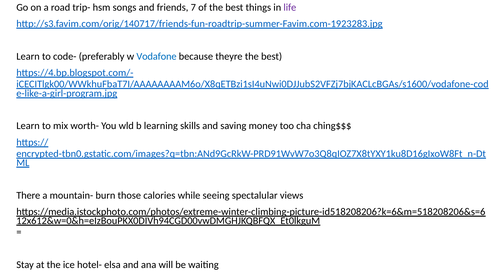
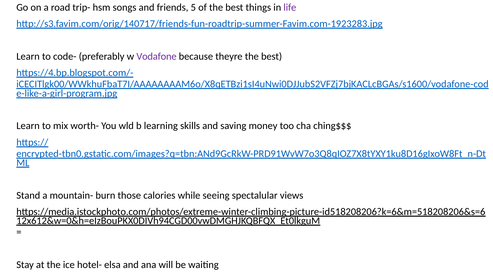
7: 7 -> 5
Vodafone colour: blue -> purple
There: There -> Stand
